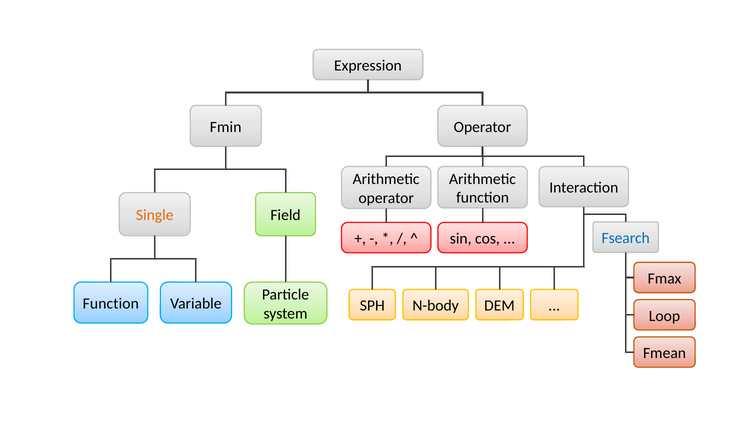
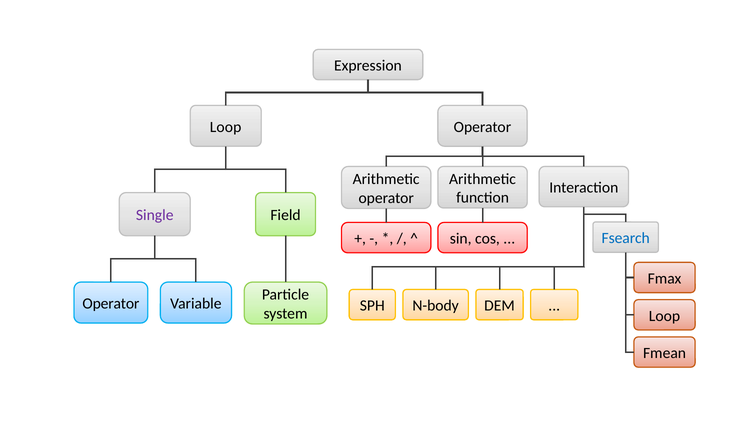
Fmin at (226, 127): Fmin -> Loop
Single colour: orange -> purple
Function at (111, 303): Function -> Operator
